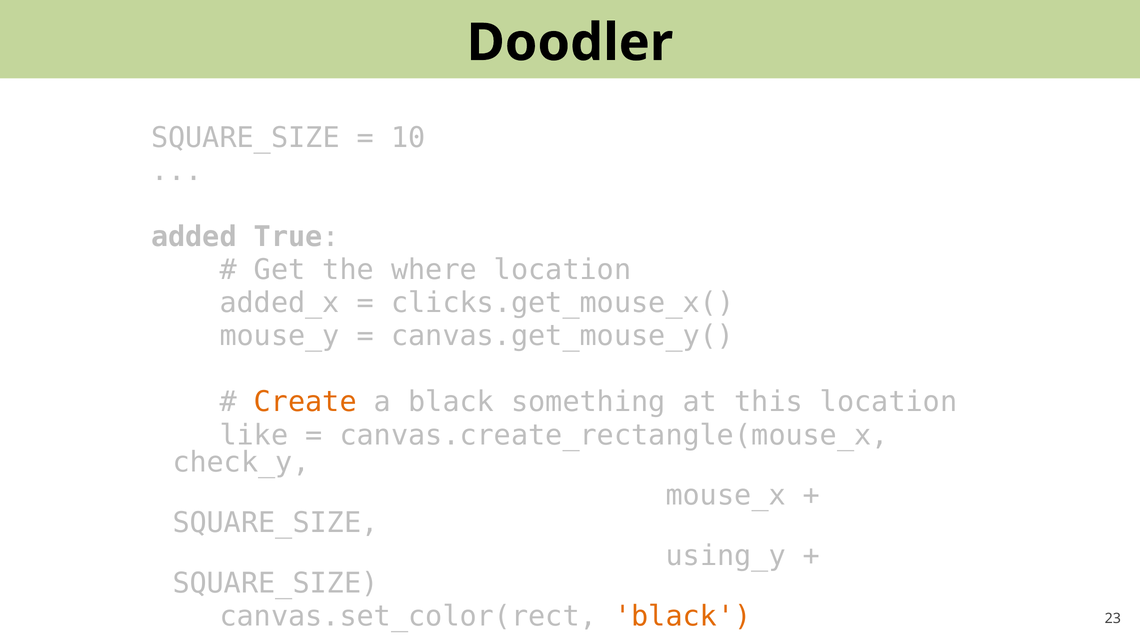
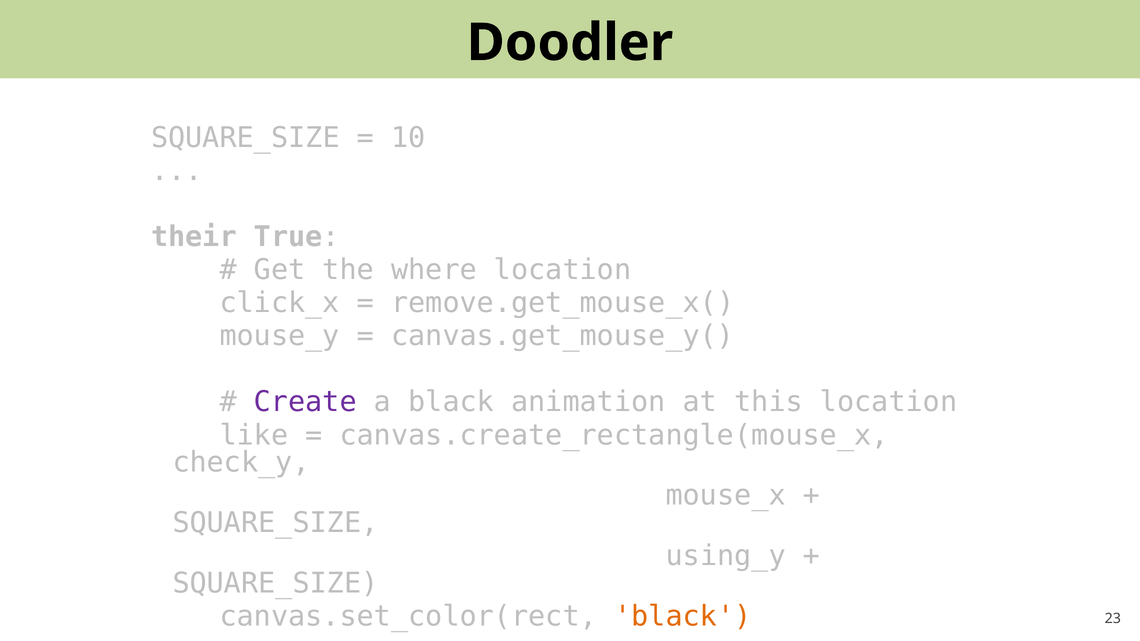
added: added -> their
added_x: added_x -> click_x
clicks.get_mouse_x(: clicks.get_mouse_x( -> remove.get_mouse_x(
Create colour: orange -> purple
something: something -> animation
